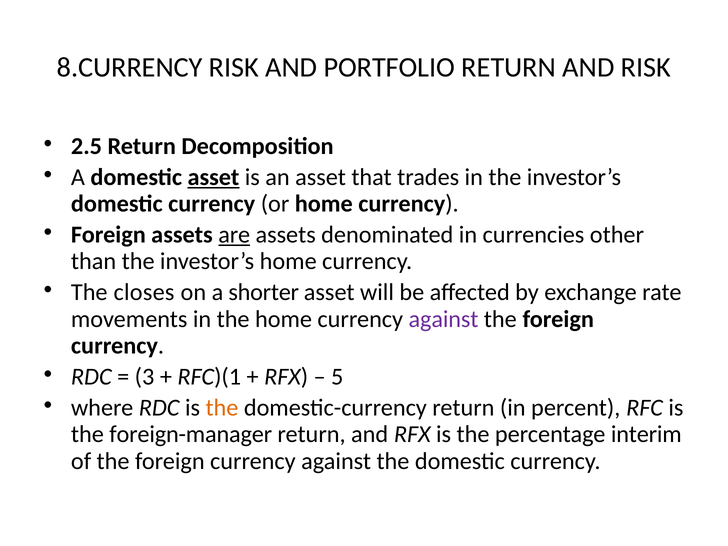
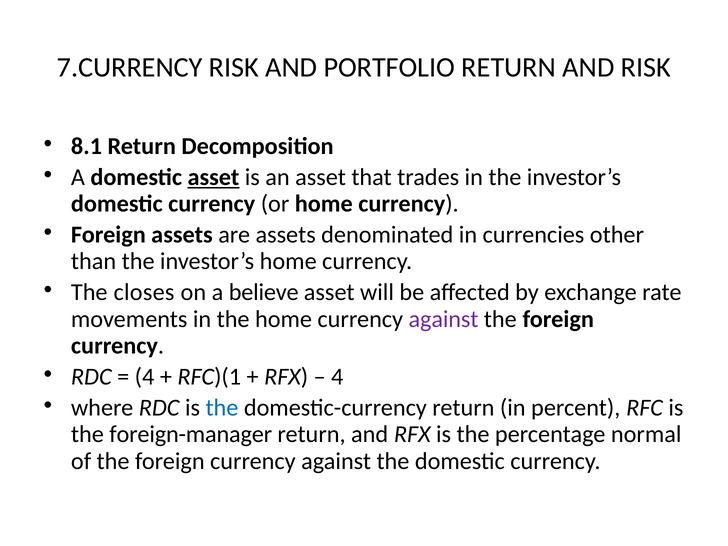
8.CURRENCY: 8.CURRENCY -> 7.CURRENCY
2.5: 2.5 -> 8.1
are underline: present -> none
shorter: shorter -> believe
3 at (145, 377): 3 -> 4
5 at (337, 377): 5 -> 4
the at (222, 408) colour: orange -> blue
interim: interim -> normal
